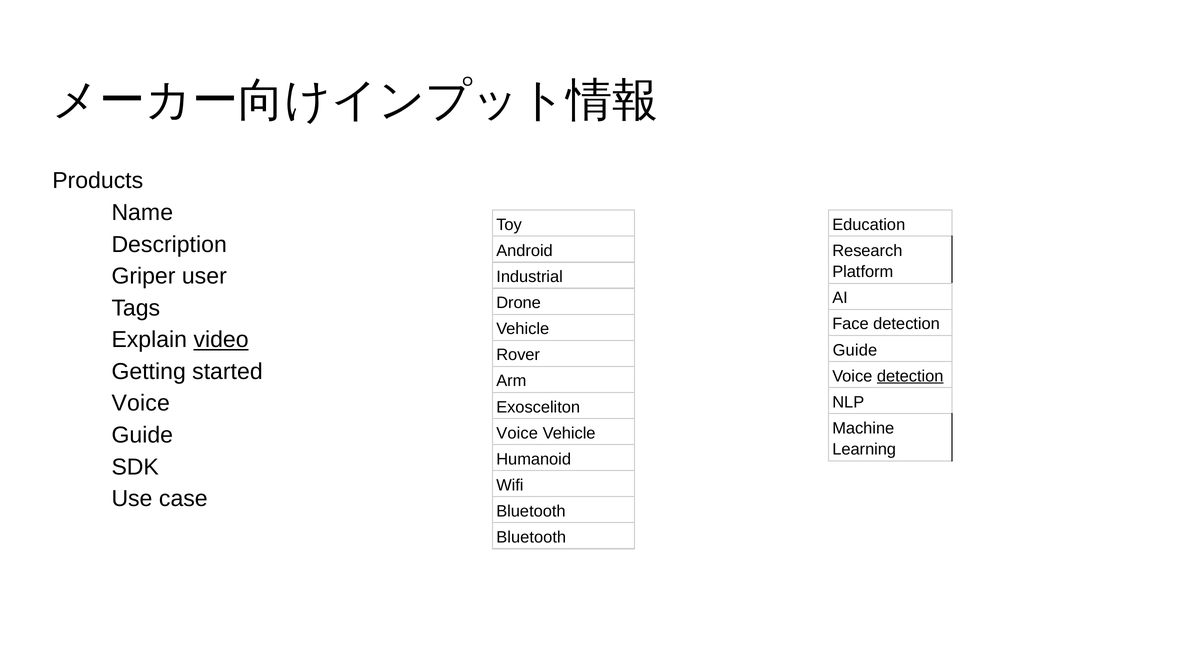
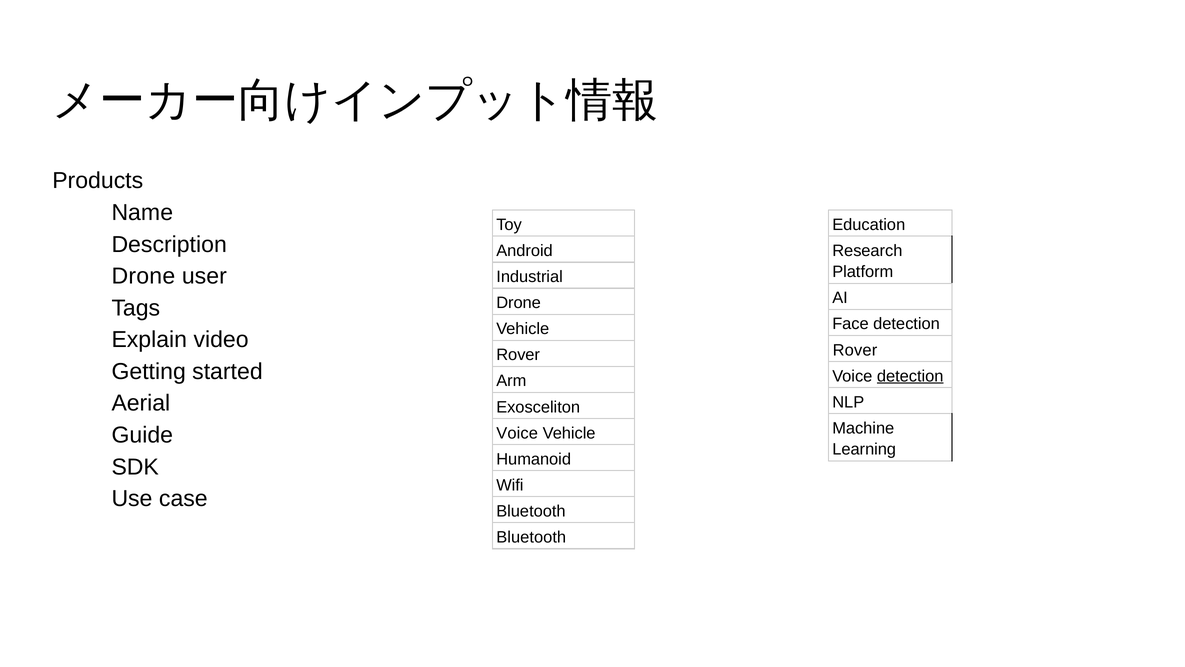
Griper at (143, 276): Griper -> Drone
video underline: present -> none
Guide at (855, 350): Guide -> Rover
Voice at (141, 403): Voice -> Aerial
